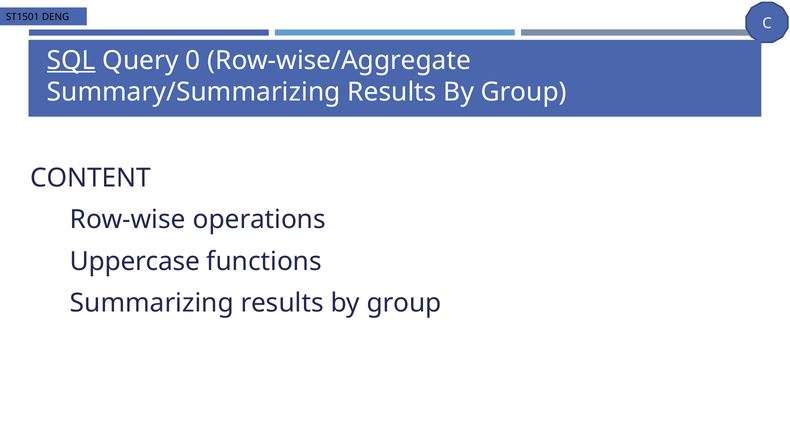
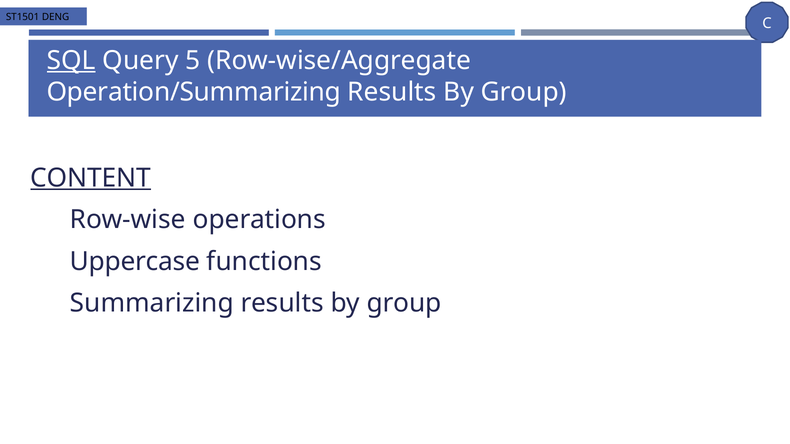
0: 0 -> 5
Summary/Summarizing: Summary/Summarizing -> Operation/Summarizing
CONTENT underline: none -> present
